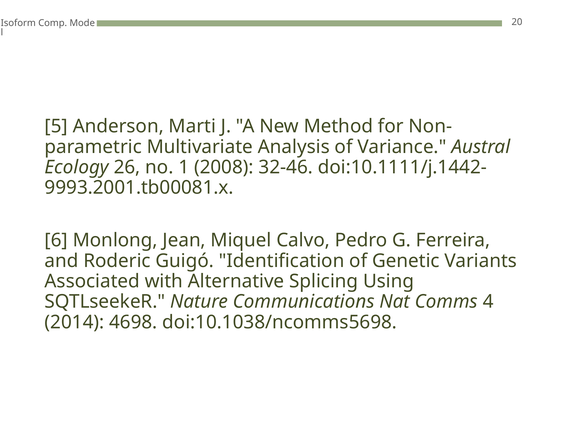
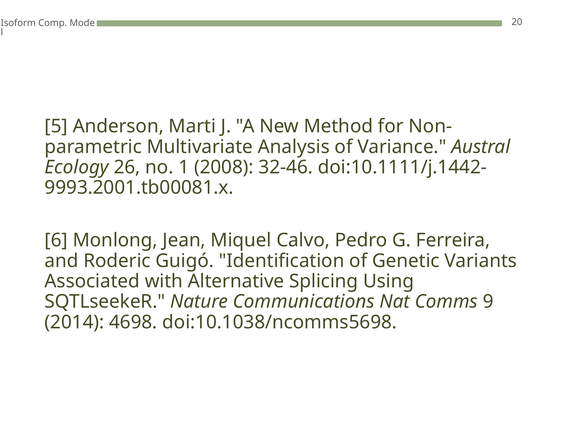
4: 4 -> 9
